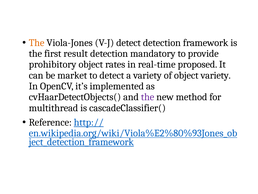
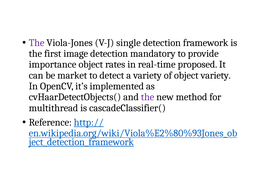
The at (37, 43) colour: orange -> purple
V-J detect: detect -> single
result: result -> image
prohibitory: prohibitory -> importance
